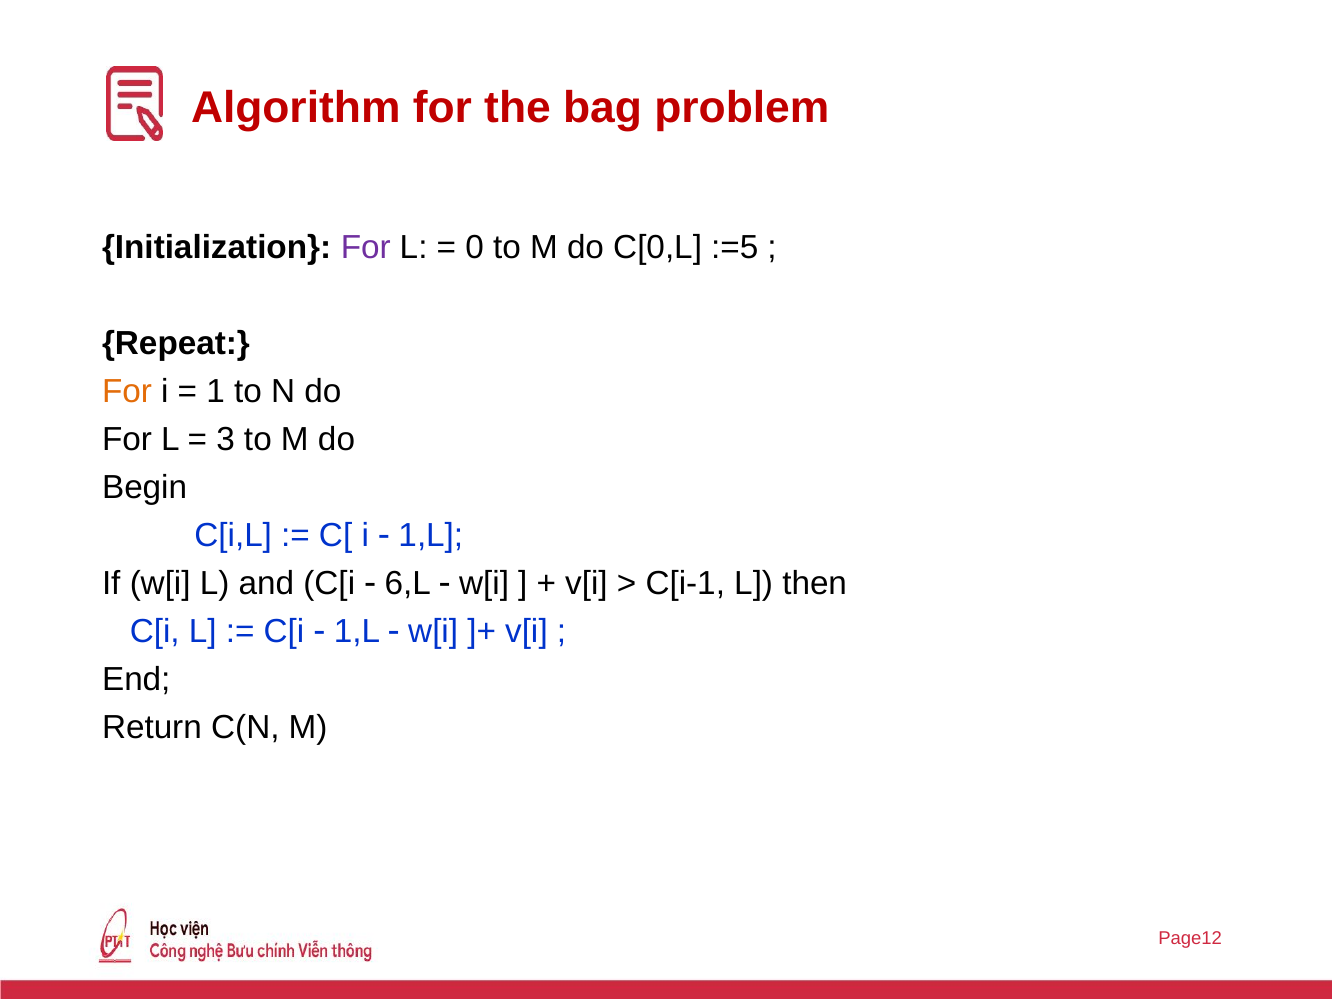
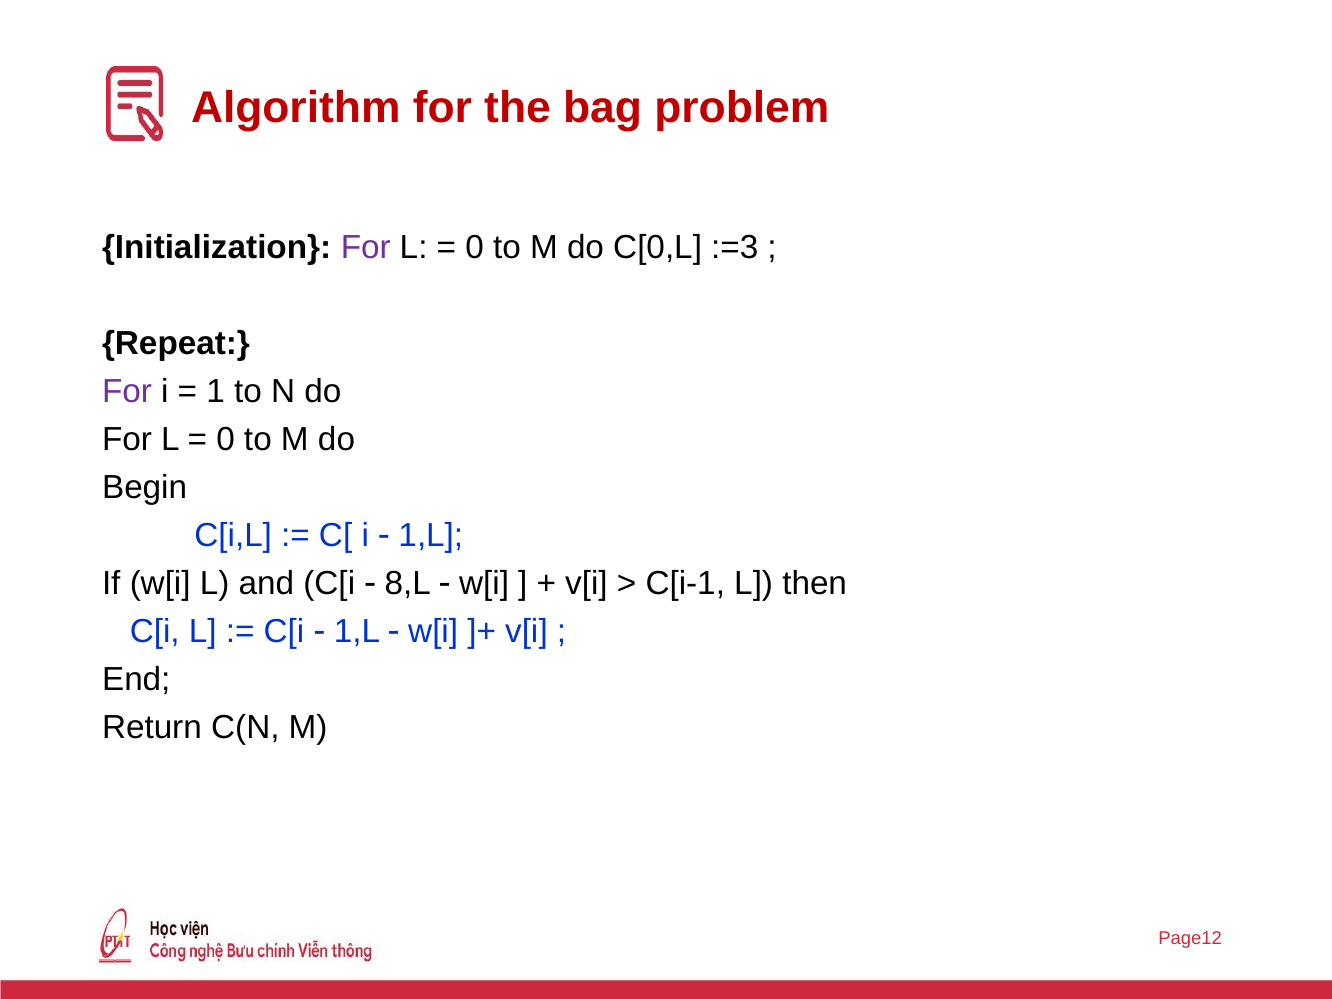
:=5: :=5 -> :=3
For at (127, 392) colour: orange -> purple
3 at (226, 440): 3 -> 0
6,L: 6,L -> 8,L
